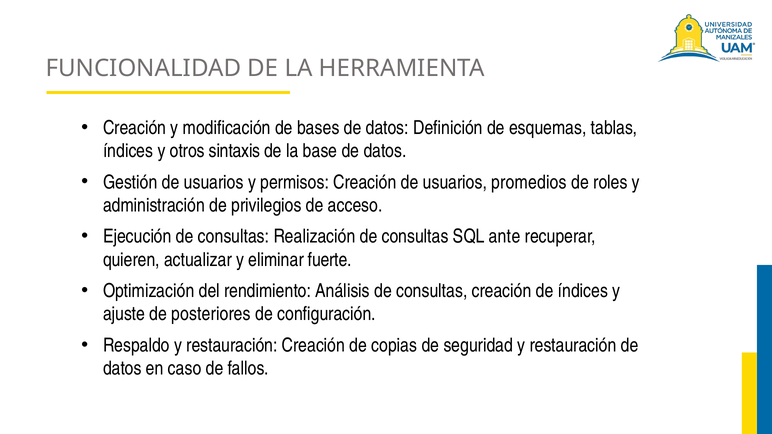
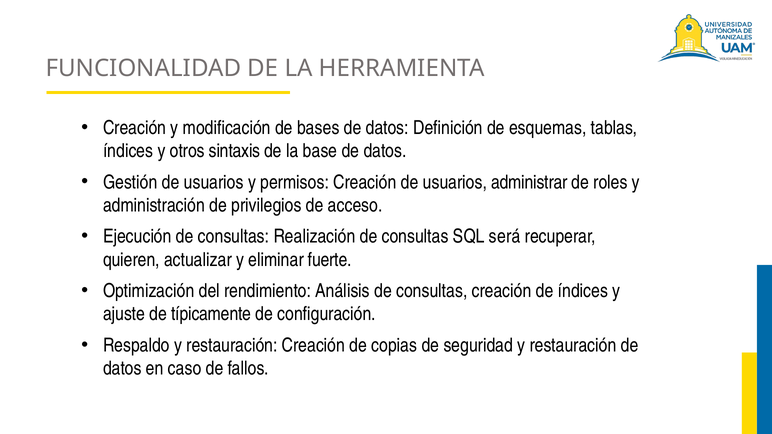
promedios: promedios -> administrar
ante: ante -> será
posteriores: posteriores -> típicamente
